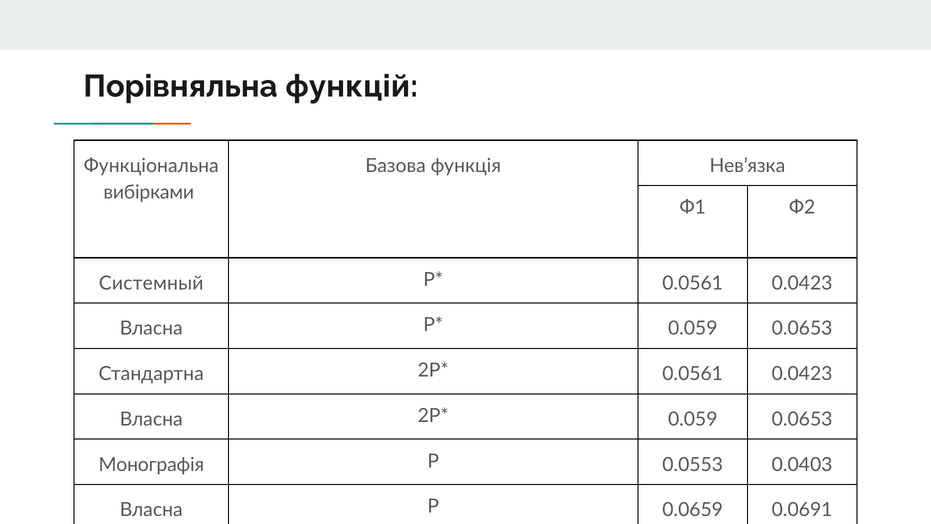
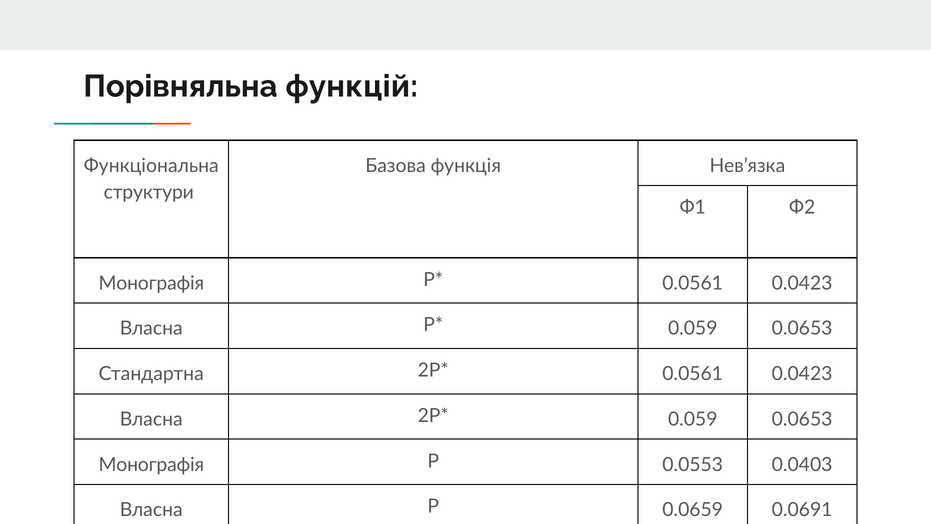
вибірками: вибірками -> структури
Системный at (151, 283): Системный -> Монографія
